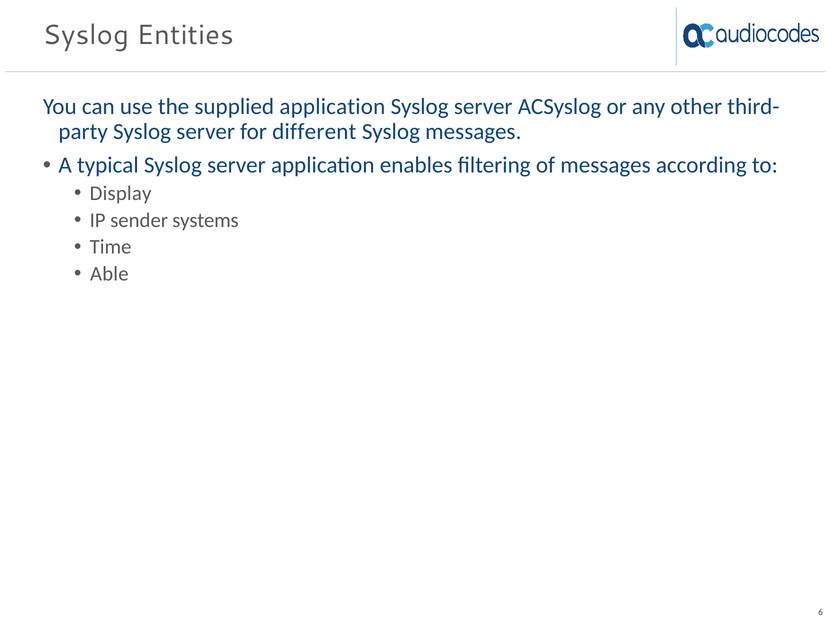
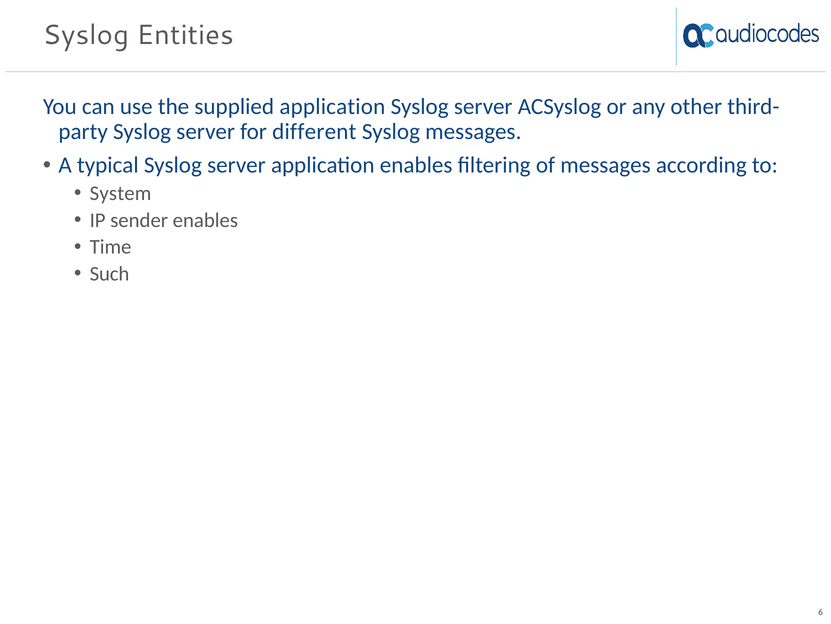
Display: Display -> System
sender systems: systems -> enables
Able: Able -> Such
